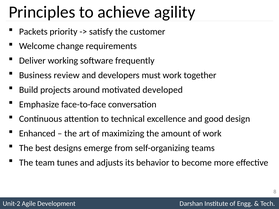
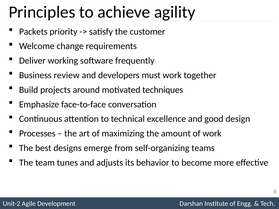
developed: developed -> techniques
Enhanced: Enhanced -> Processes
